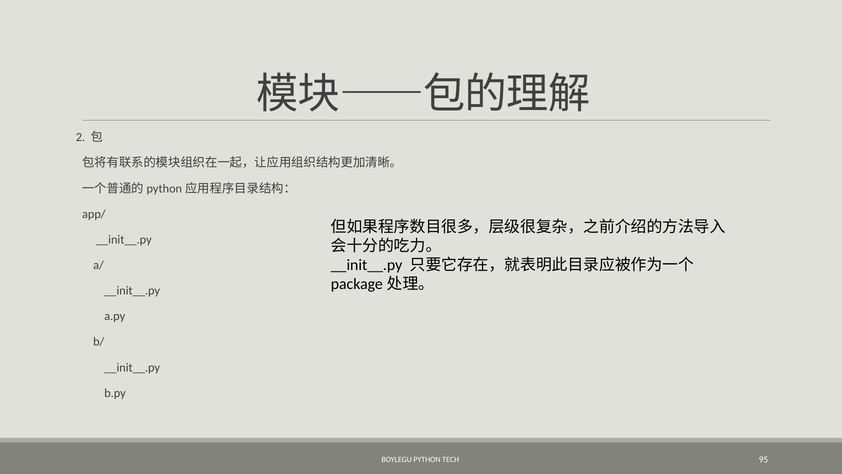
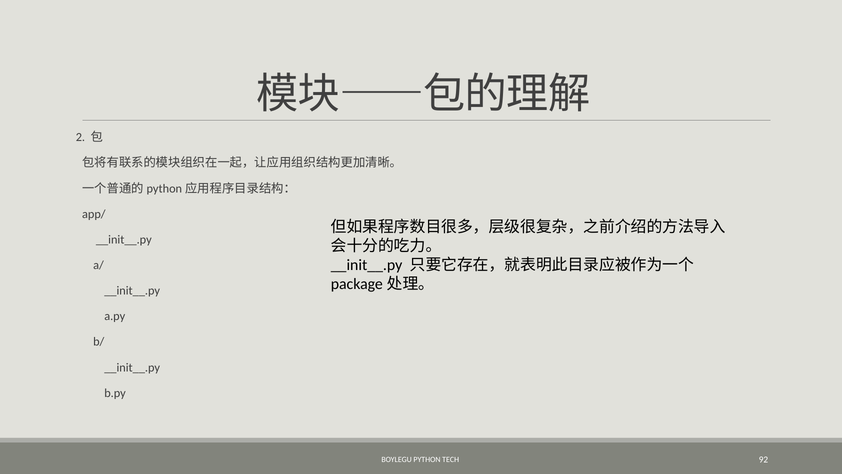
95: 95 -> 92
